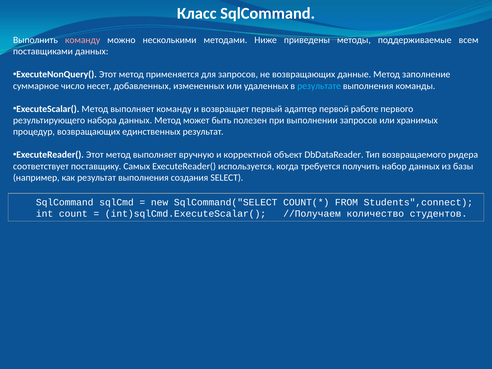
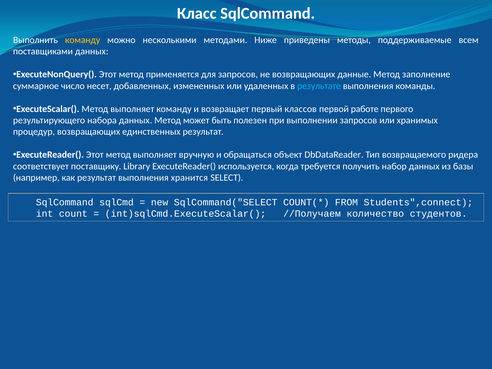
команду at (83, 40) colour: pink -> yellow
адаптер: адаптер -> классов
корректной: корректной -> обращаться
Самых: Самых -> Library
создания: создания -> хранится
